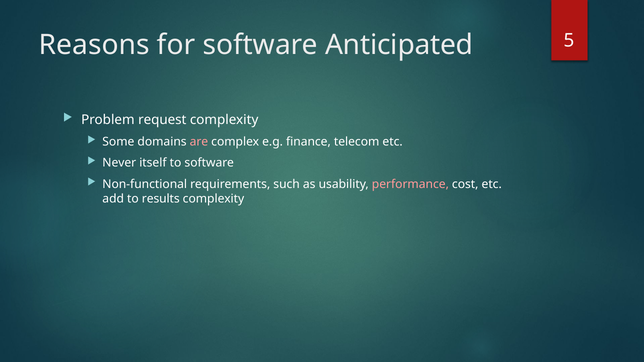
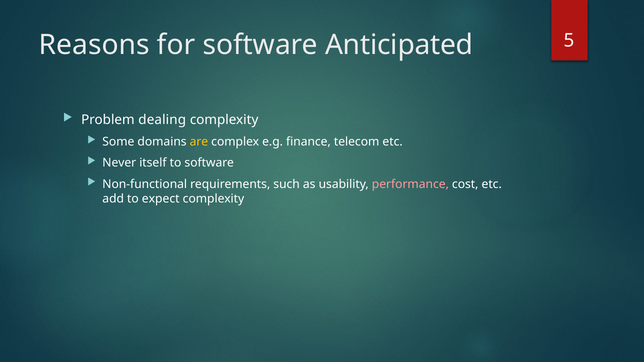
request: request -> dealing
are colour: pink -> yellow
results: results -> expect
